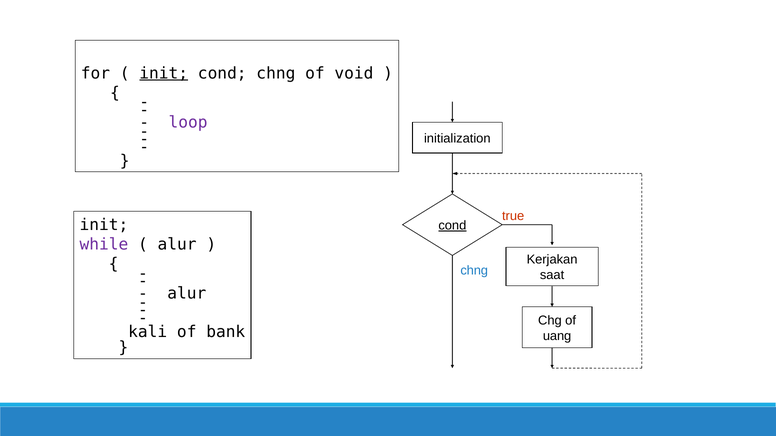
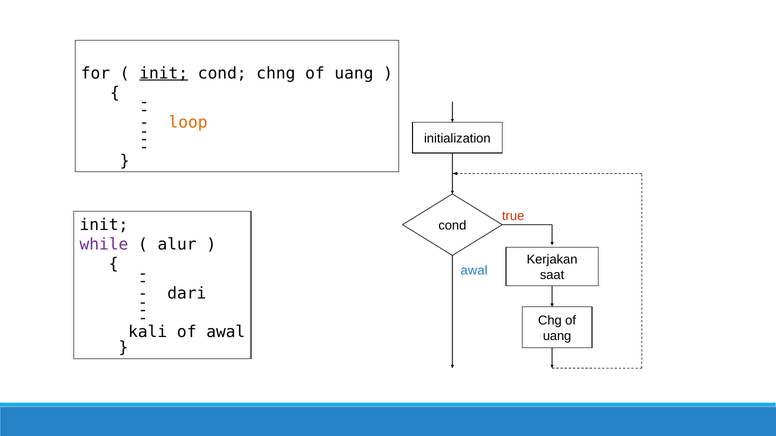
chng of void: void -> uang
loop colour: purple -> orange
cond at (452, 226) underline: present -> none
chng at (474, 271): chng -> awal
alur at (187, 294): alur -> dari
of bank: bank -> awal
